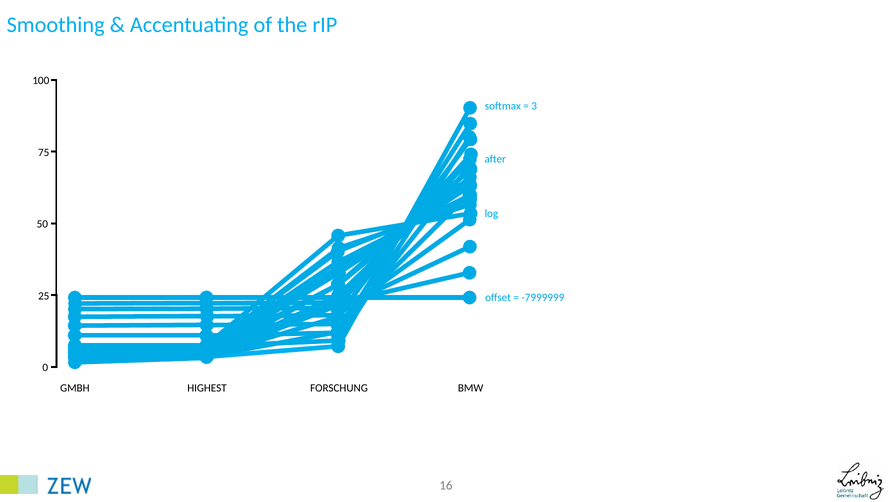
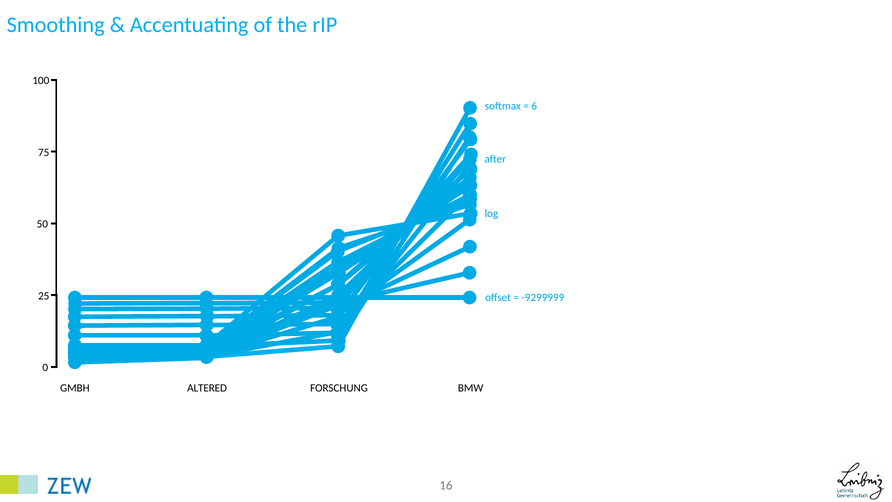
3: 3 -> 6
-7999999: -7999999 -> -9299999
HIGHEST: HIGHEST -> ALTERED
